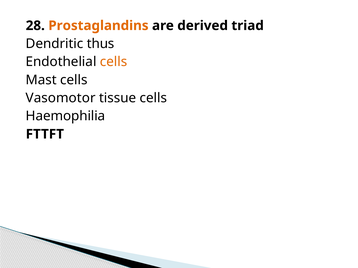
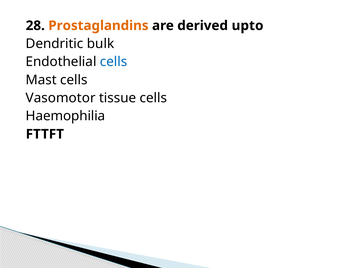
triad: triad -> upto
thus: thus -> bulk
cells at (114, 62) colour: orange -> blue
